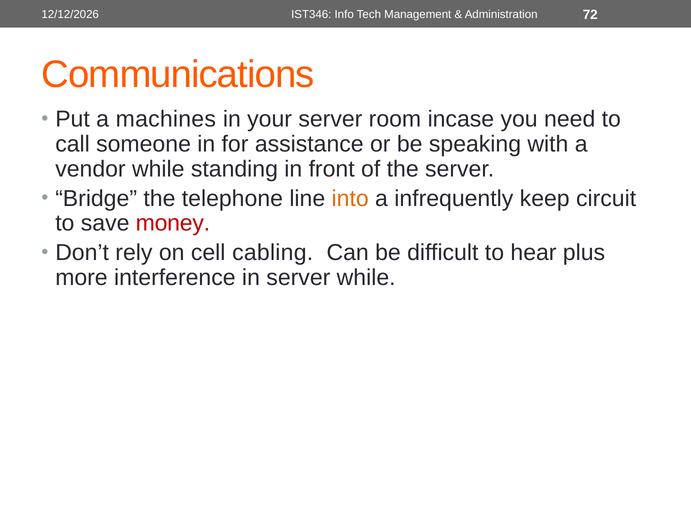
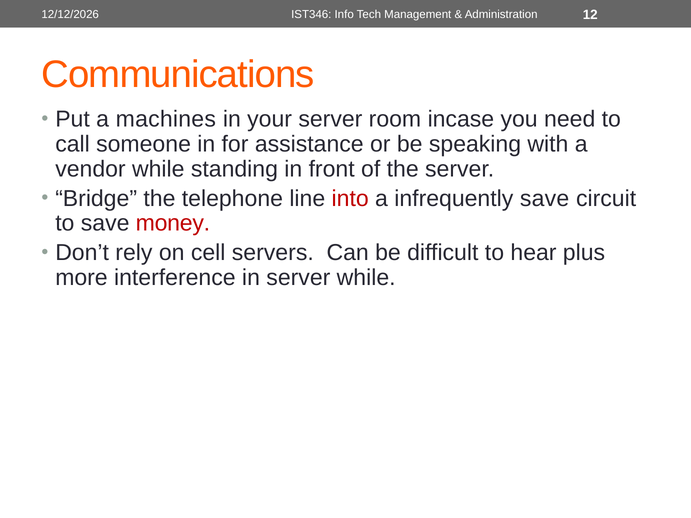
72: 72 -> 12
into colour: orange -> red
infrequently keep: keep -> save
cabling: cabling -> servers
